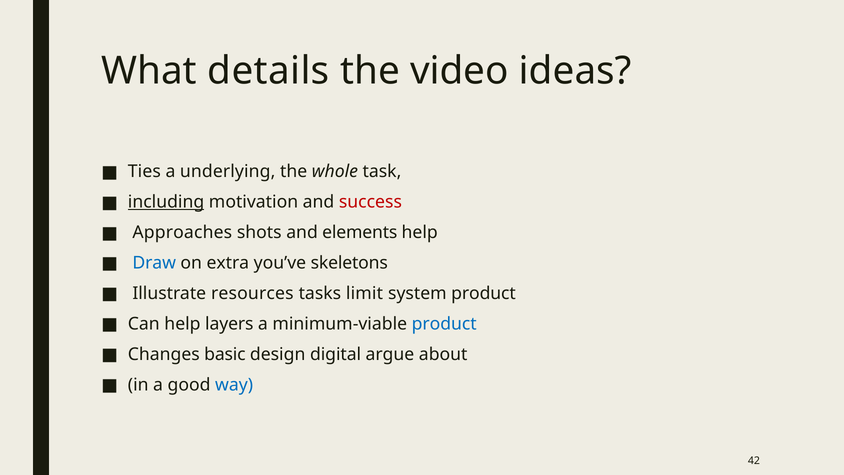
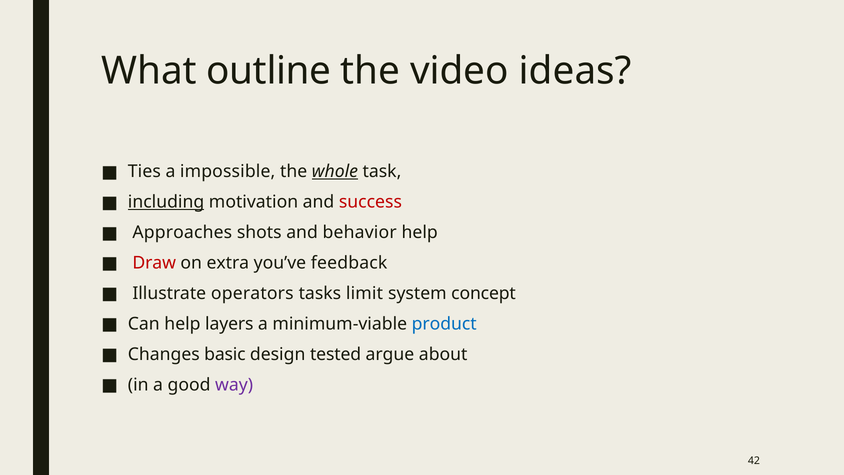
details: details -> outline
underlying: underlying -> impossible
whole underline: none -> present
elements: elements -> behavior
Draw colour: blue -> red
skeletons: skeletons -> feedback
resources: resources -> operators
system product: product -> concept
digital: digital -> tested
way colour: blue -> purple
